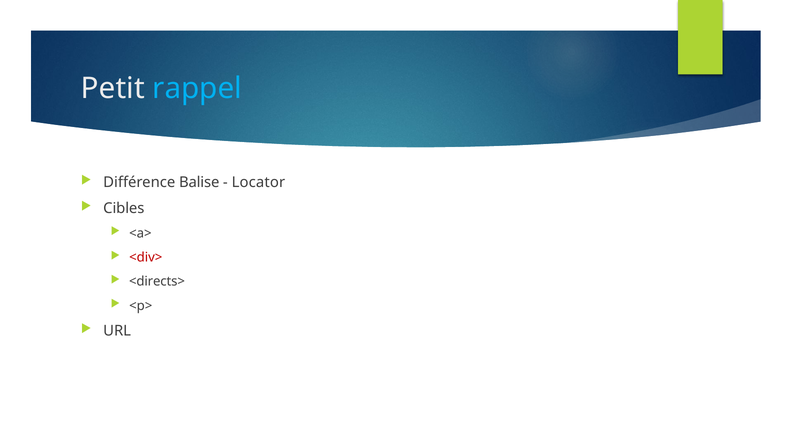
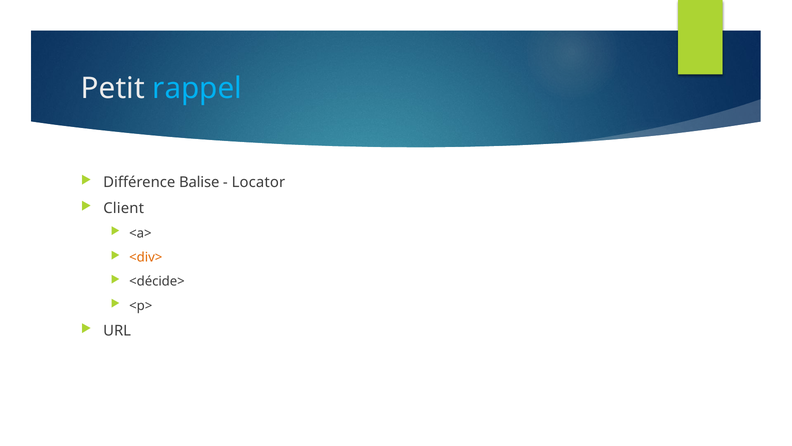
Cibles: Cibles -> Client
<div> colour: red -> orange
<directs>: <directs> -> <décide>
